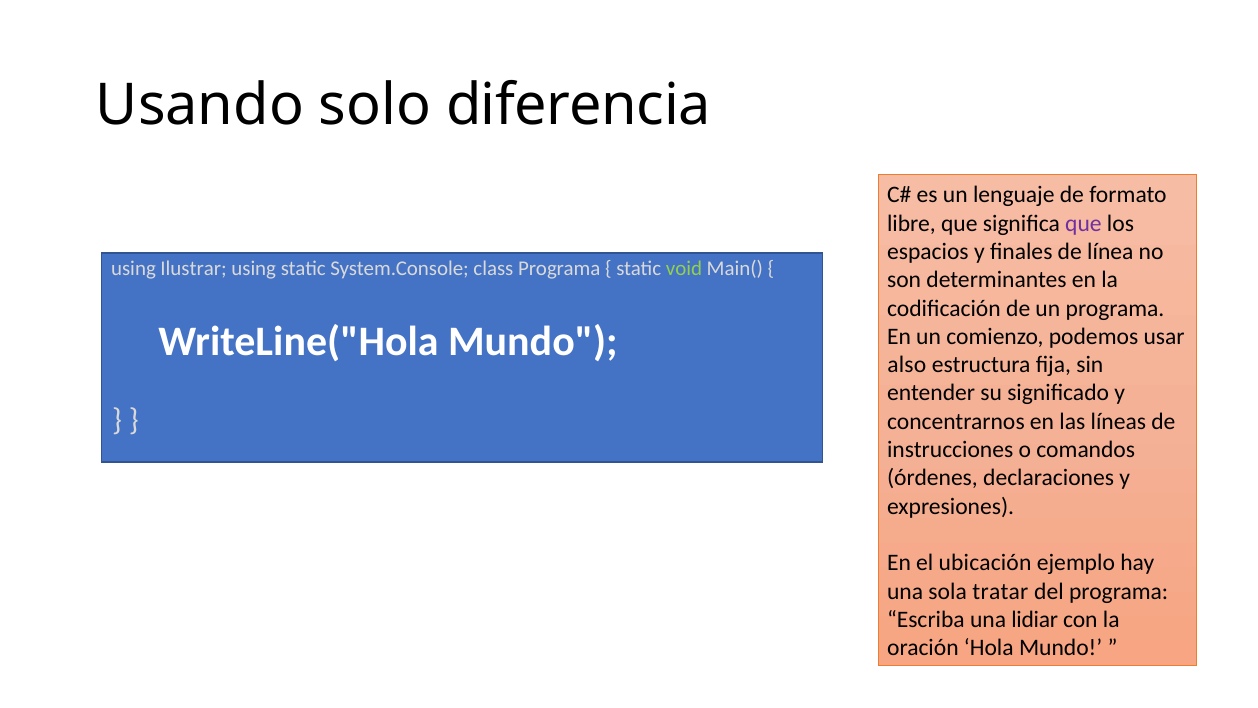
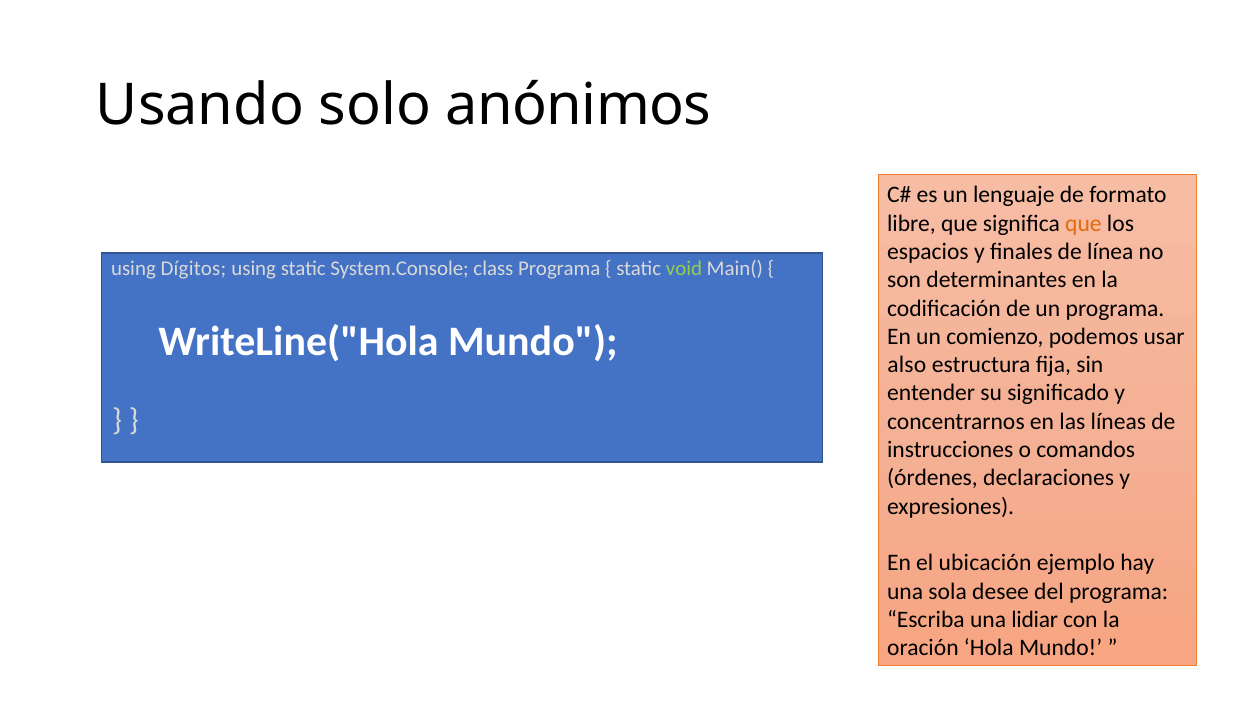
diferencia: diferencia -> anónimos
que at (1083, 223) colour: purple -> orange
Ilustrar: Ilustrar -> Dígitos
tratar: tratar -> desee
